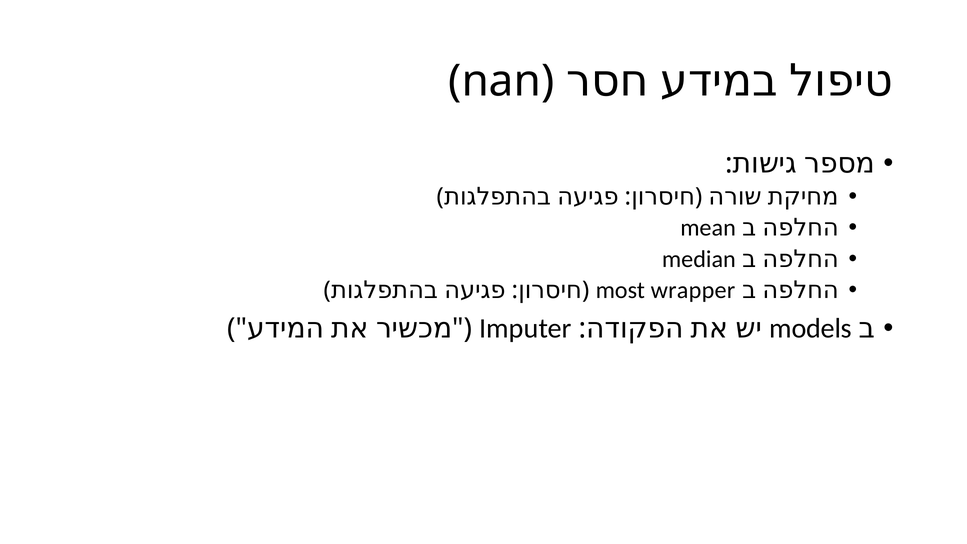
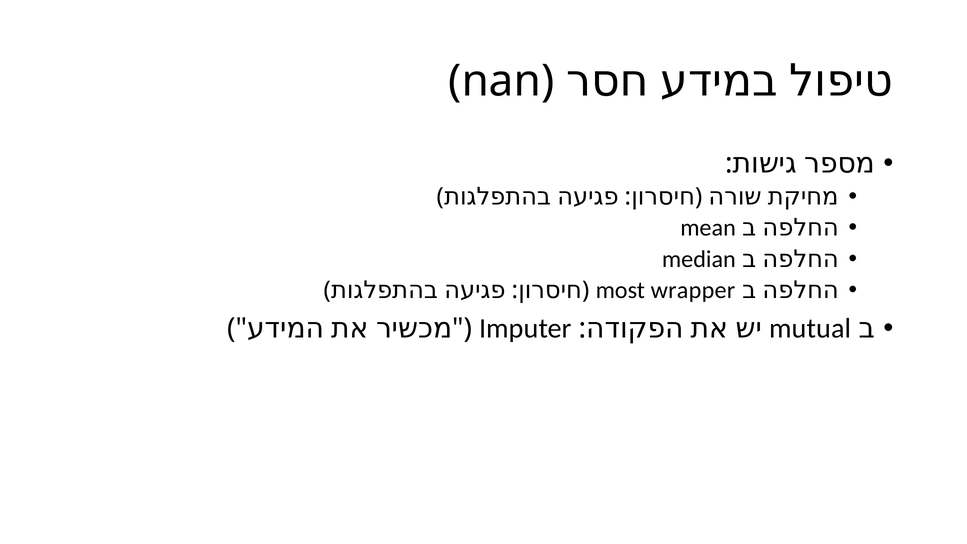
models: models -> mutual
